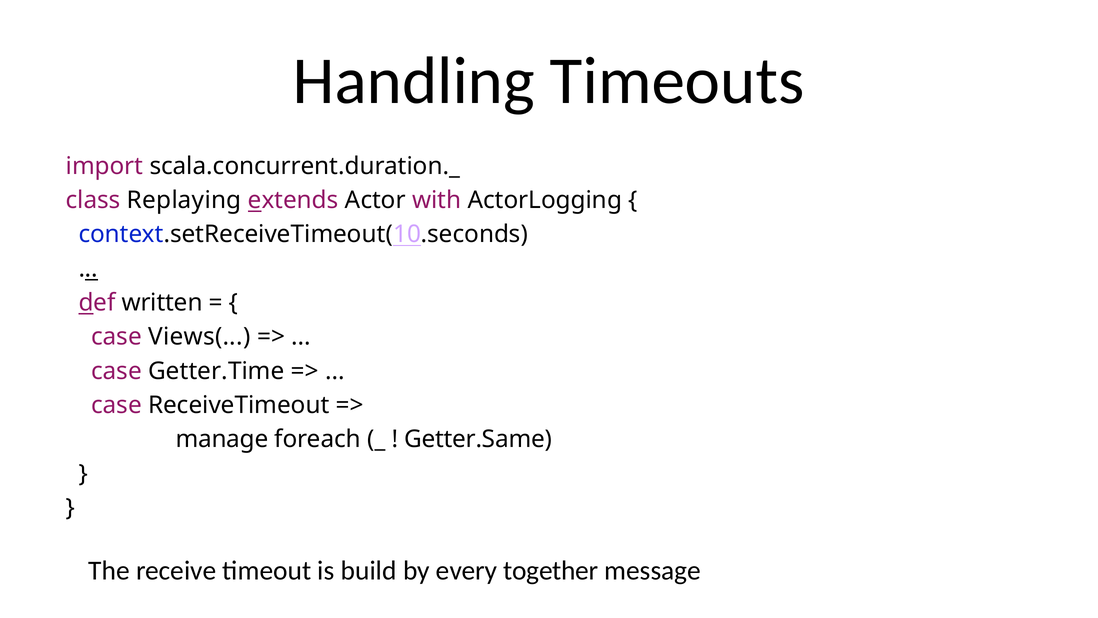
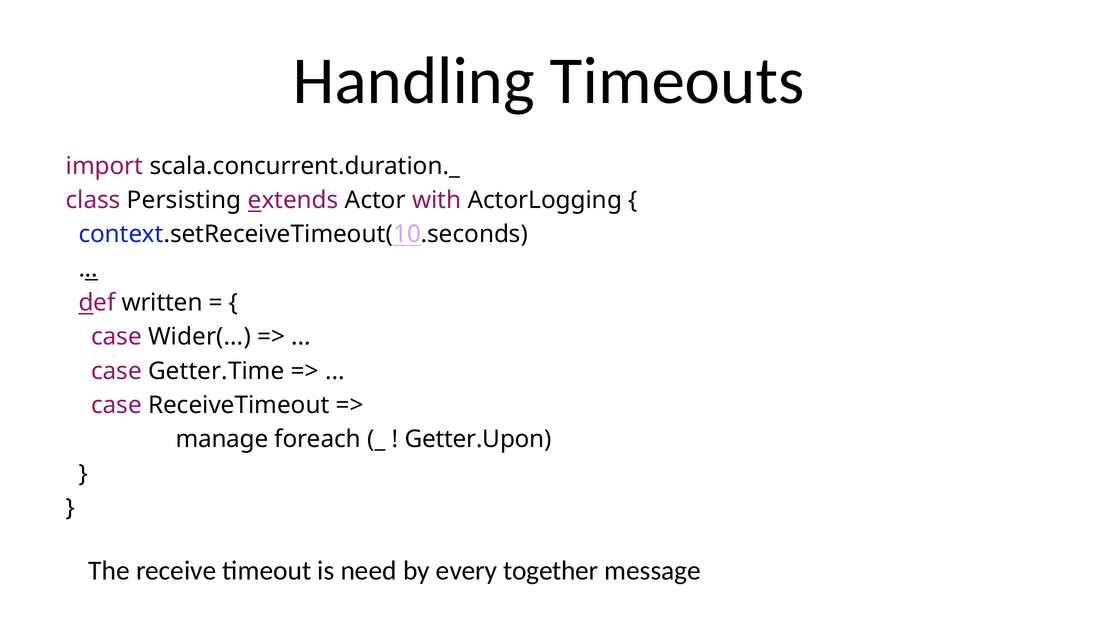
Replaying: Replaying -> Persisting
Views(: Views( -> Wider(
Getter.Same: Getter.Same -> Getter.Upon
build: build -> need
